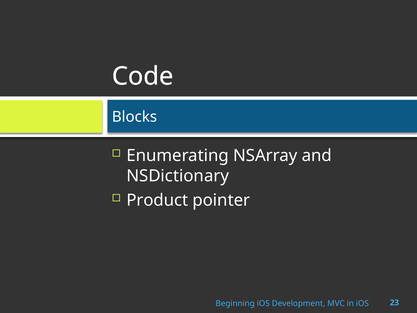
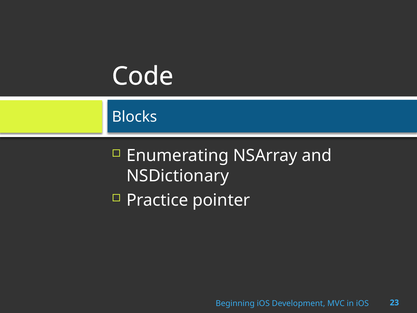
Product: Product -> Practice
